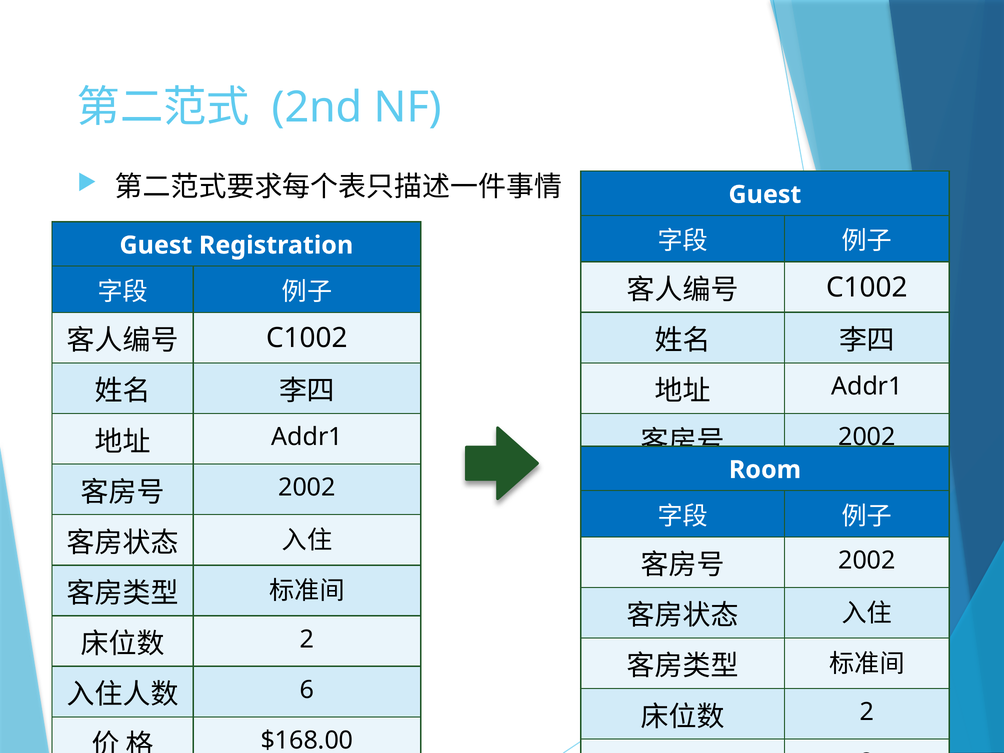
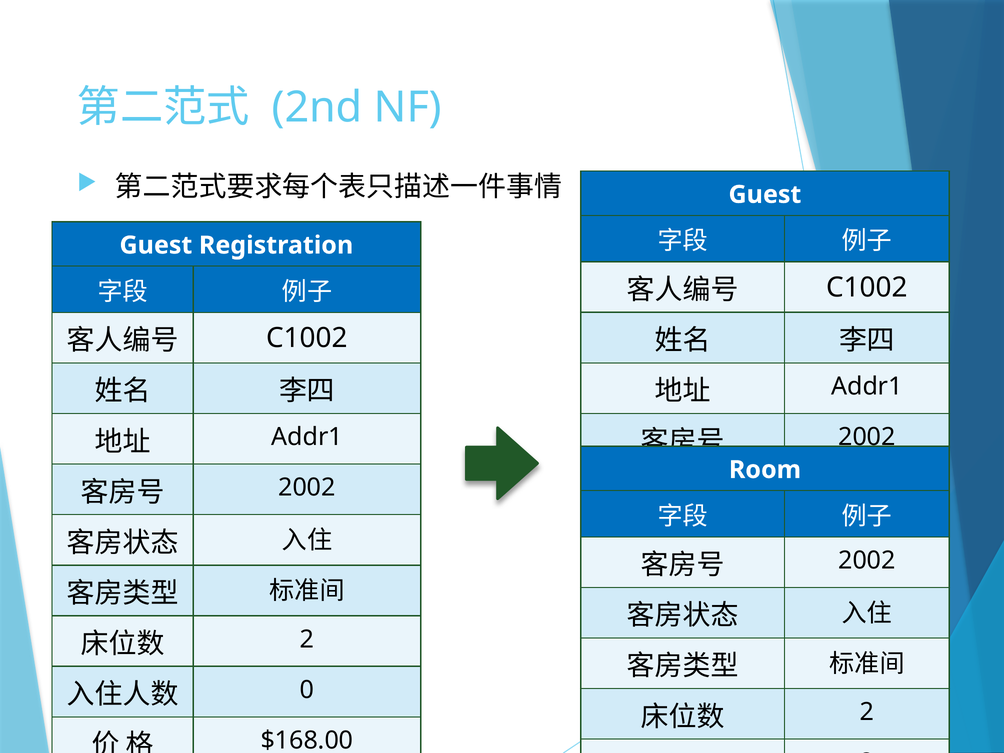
6: 6 -> 0
